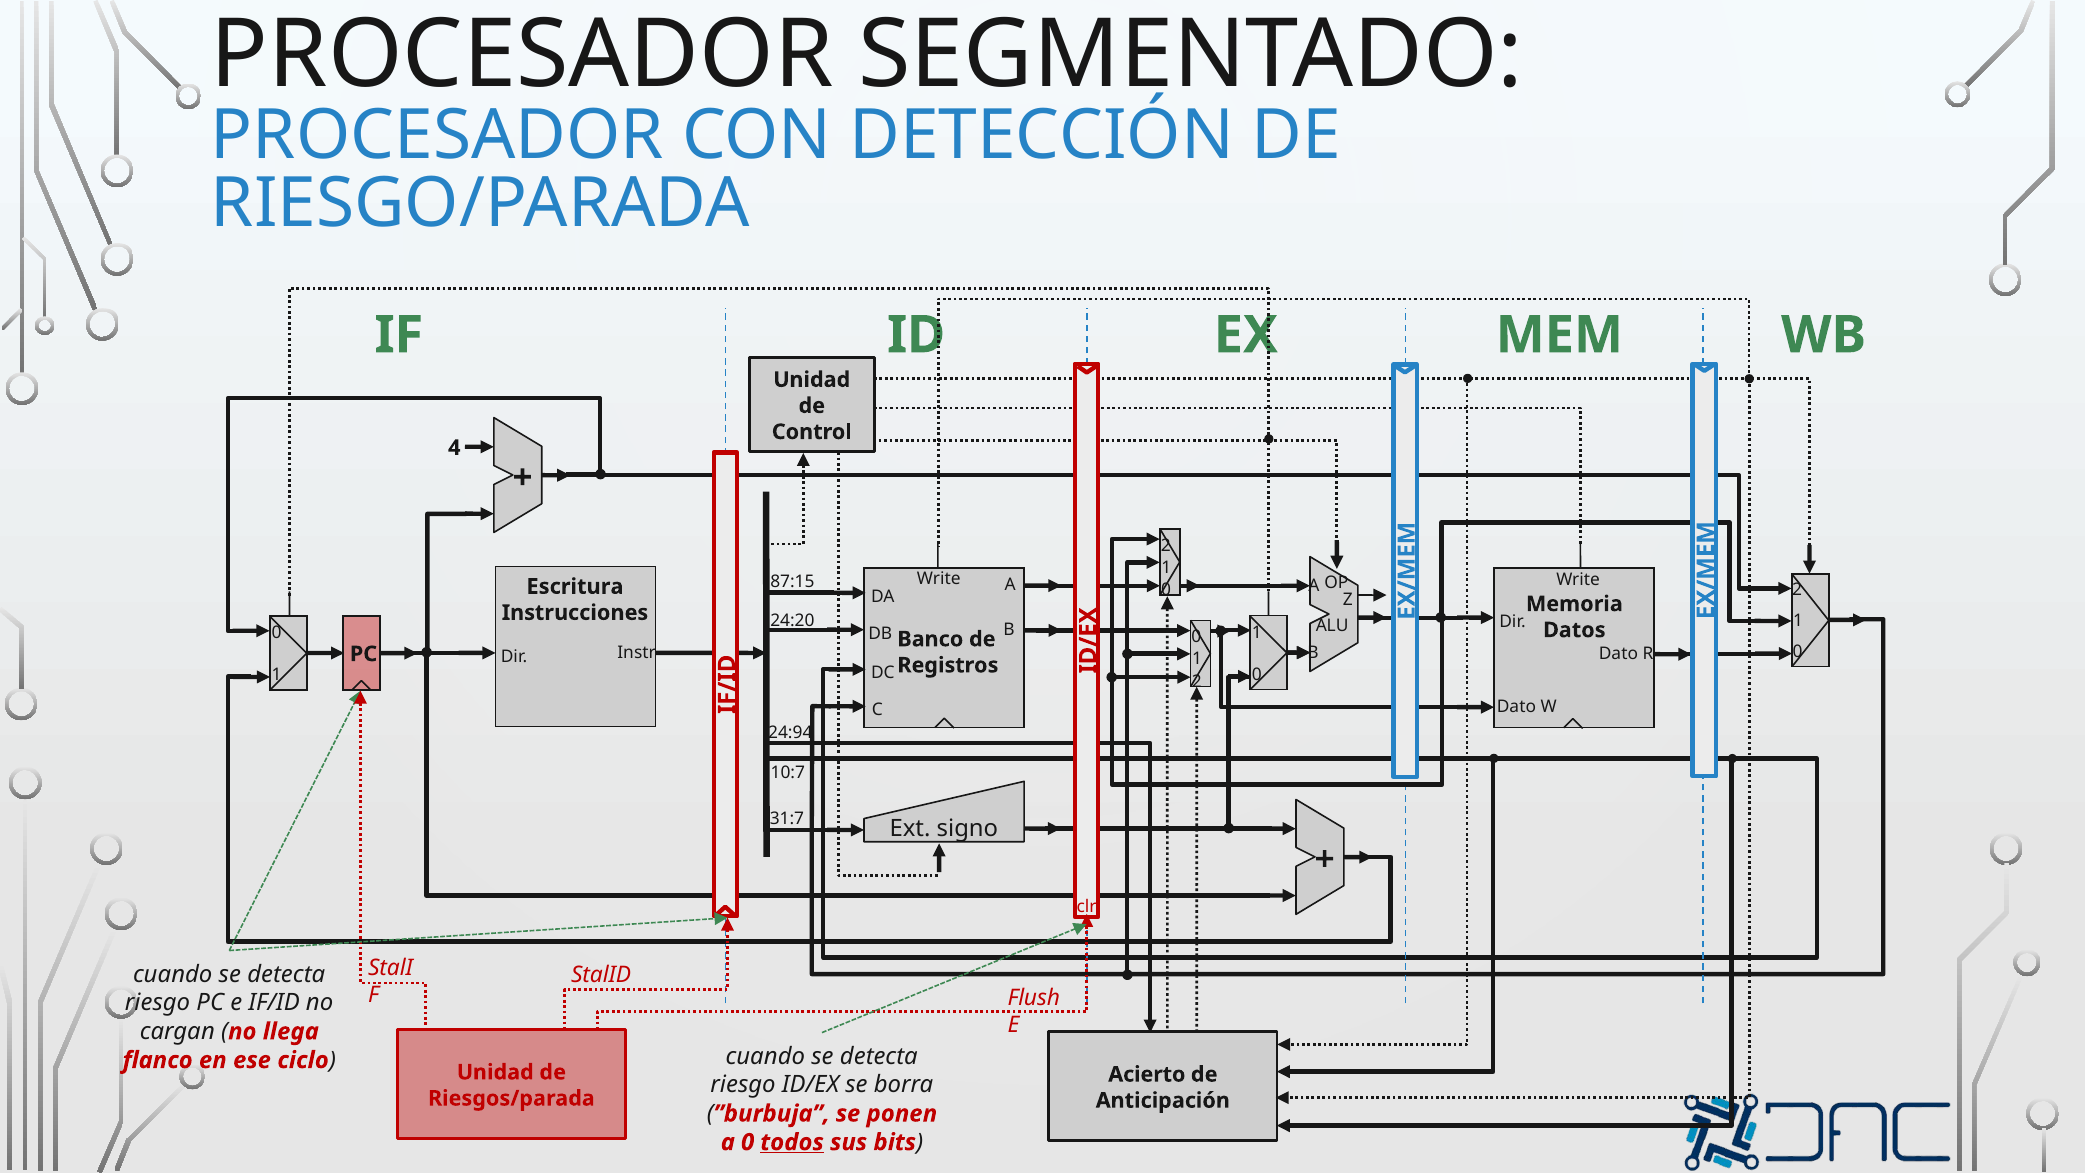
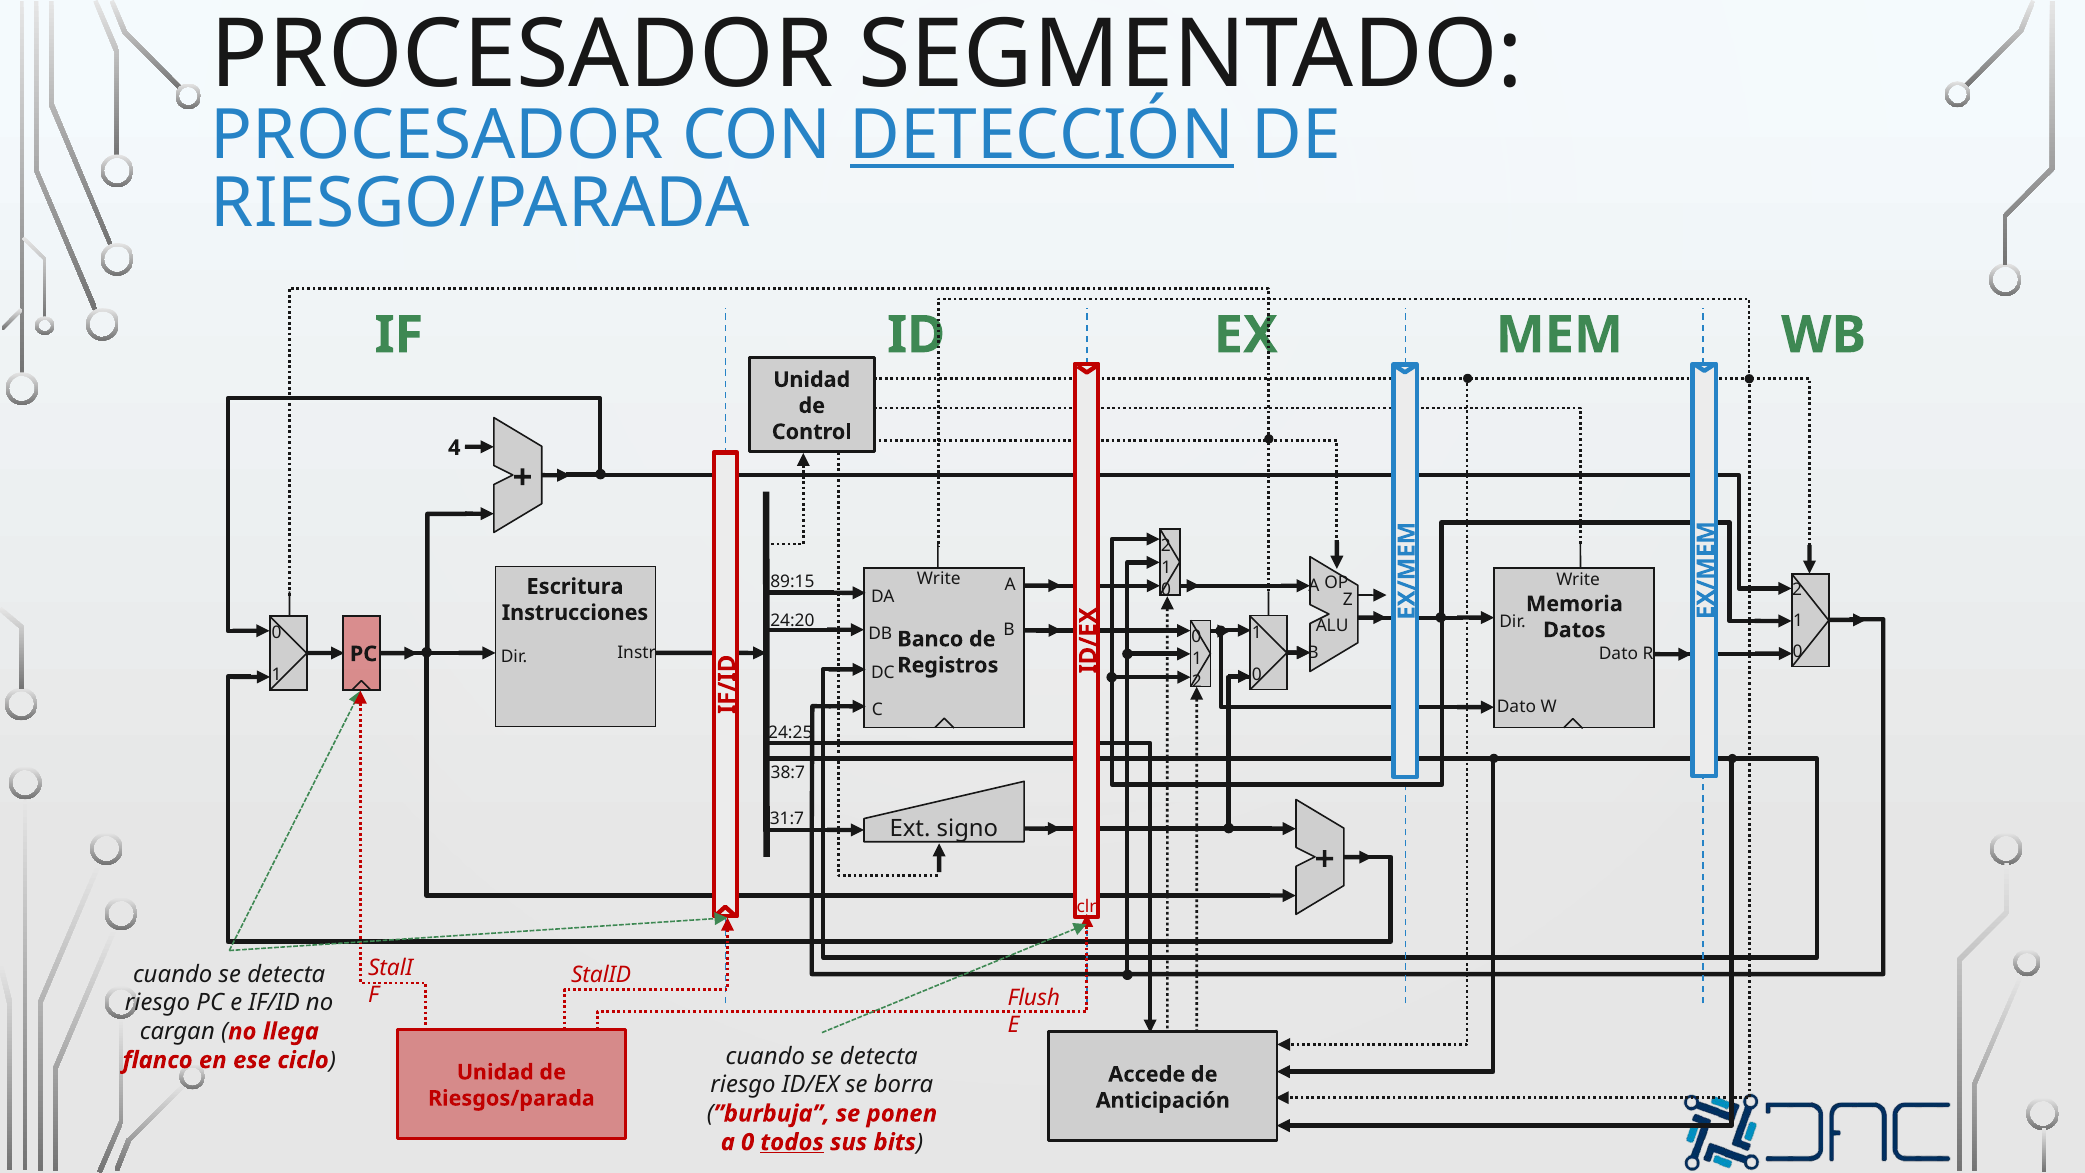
DETECCIÓN underline: none -> present
87:15: 87:15 -> 89:15
24:94: 24:94 -> 24:25
10:7: 10:7 -> 38:7
Acierto: Acierto -> Accede
